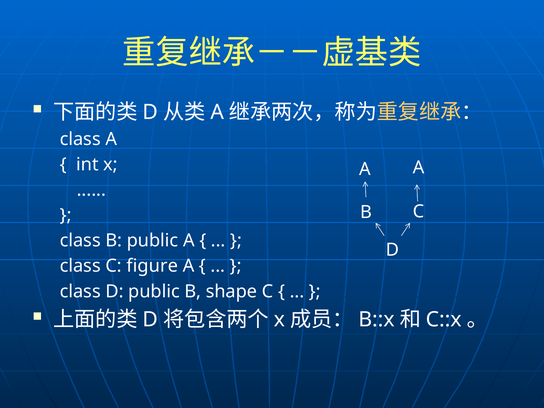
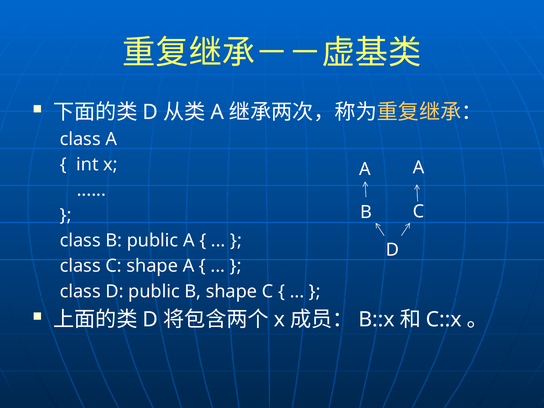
C figure: figure -> shape
